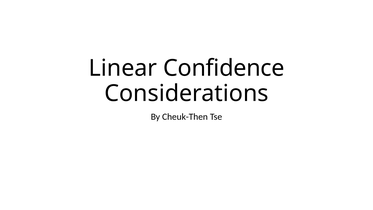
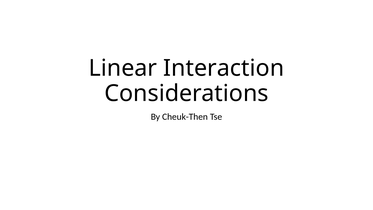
Confidence: Confidence -> Interaction
